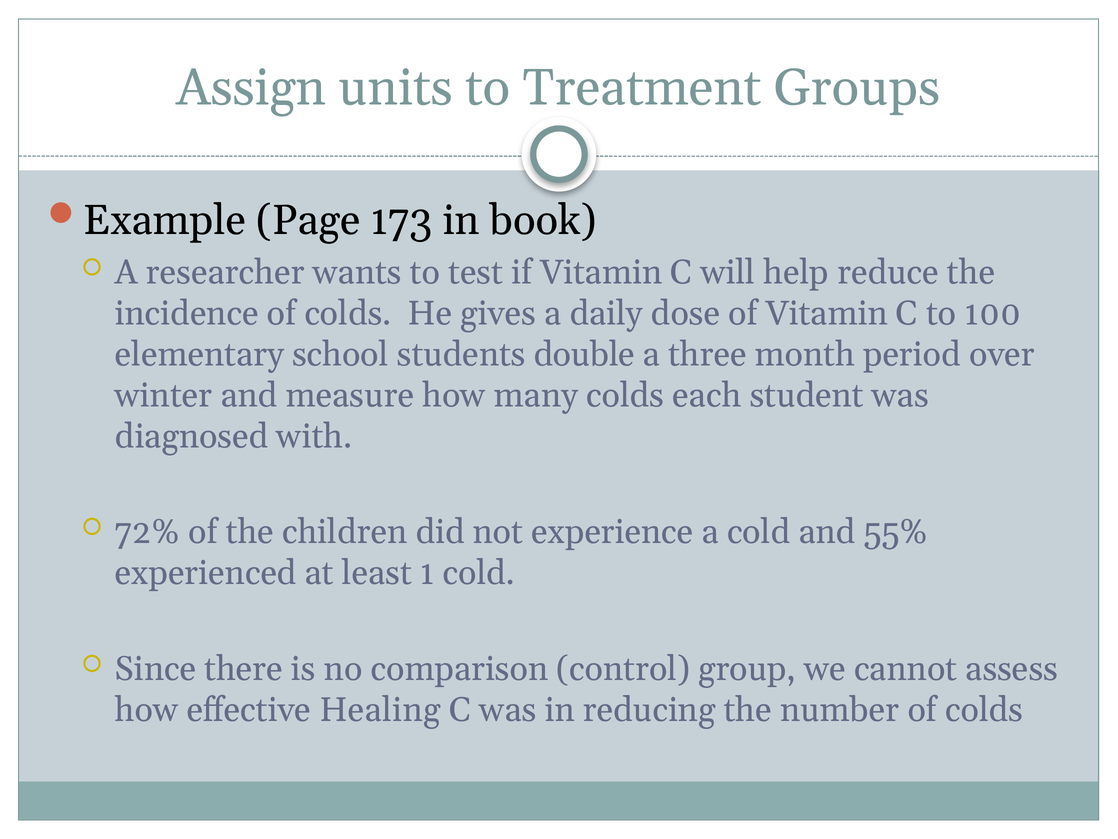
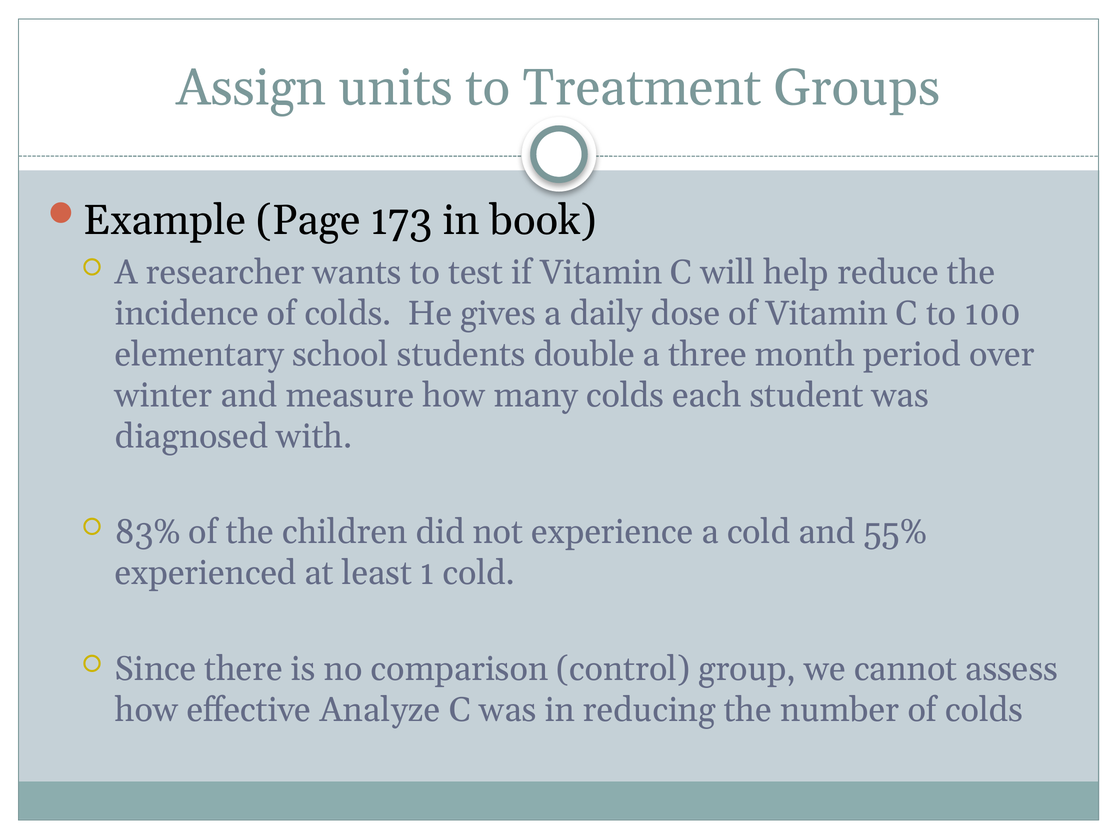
72%: 72% -> 83%
Healing: Healing -> Analyze
